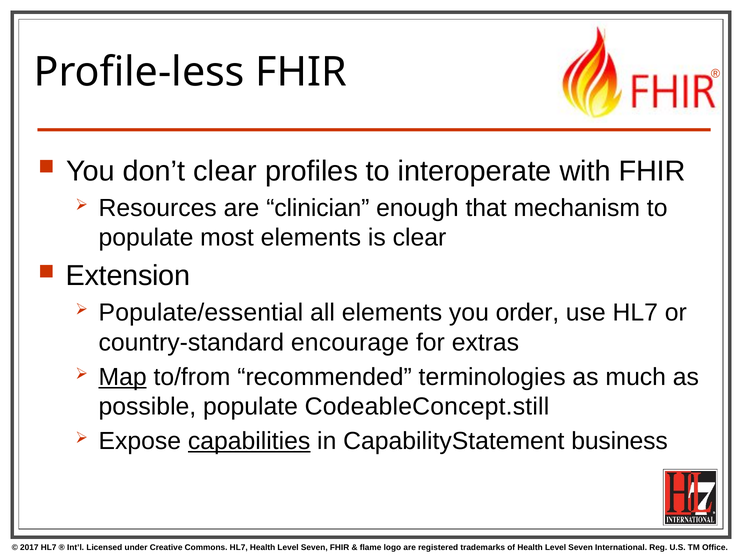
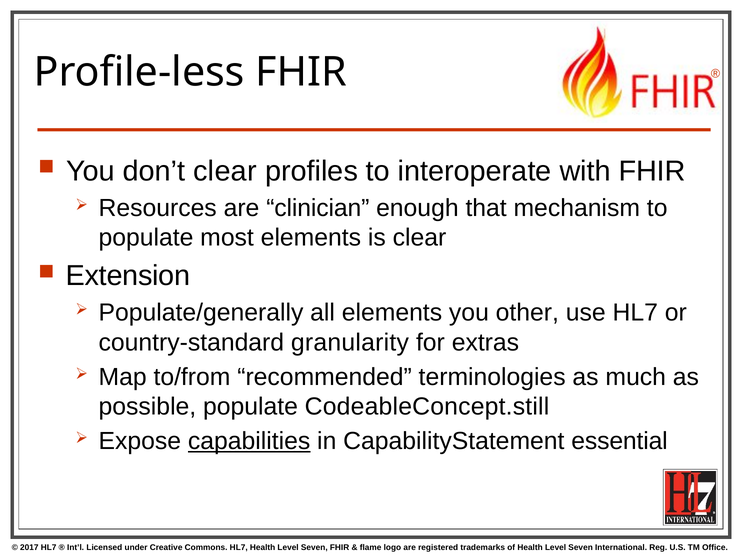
Populate/essential: Populate/essential -> Populate/generally
order: order -> other
encourage: encourage -> granularity
Map underline: present -> none
business: business -> essential
